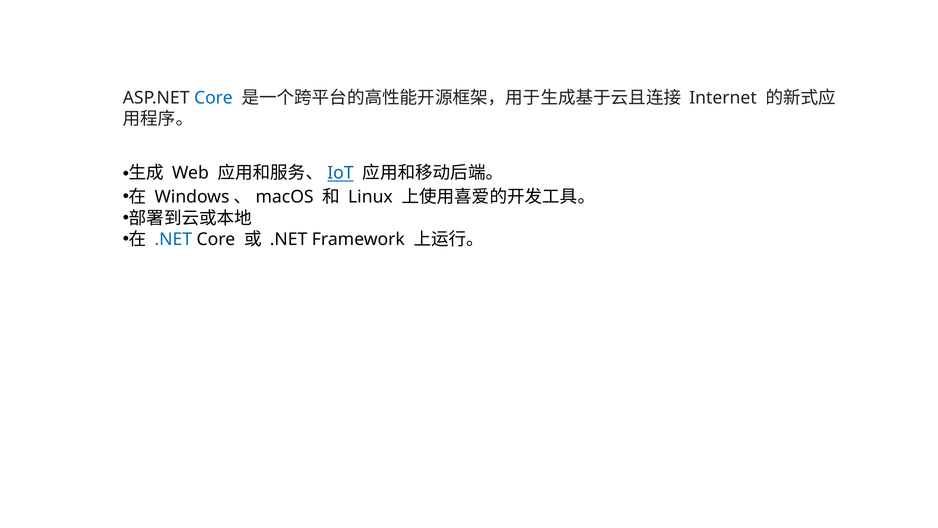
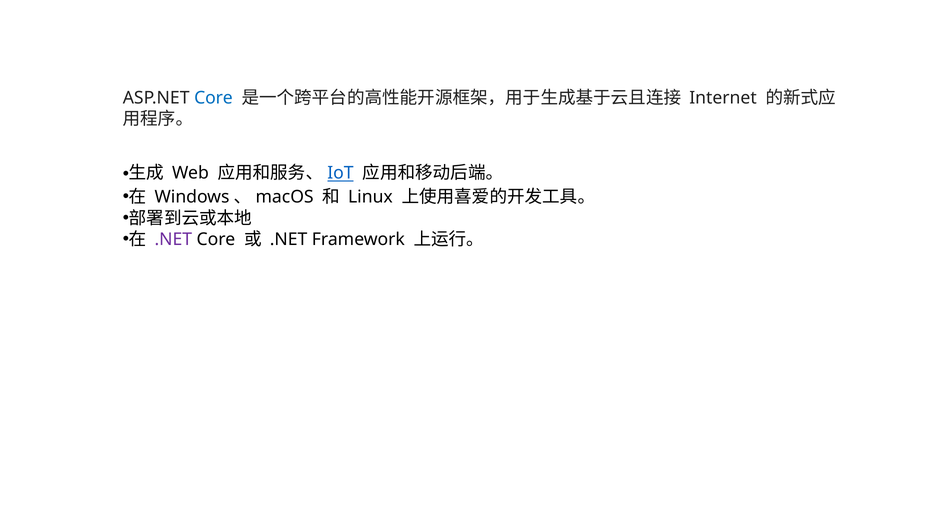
.NET at (173, 239) colour: blue -> purple
